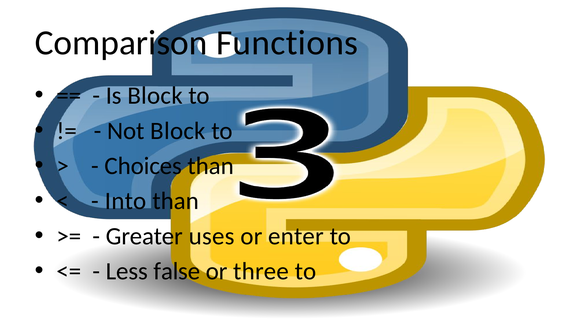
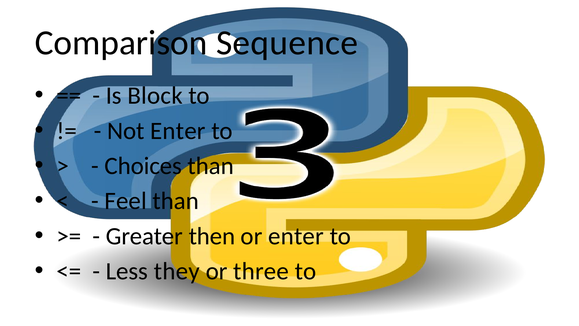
Functions: Functions -> Sequence
Not Block: Block -> Enter
Into: Into -> Feel
uses: uses -> then
false: false -> they
